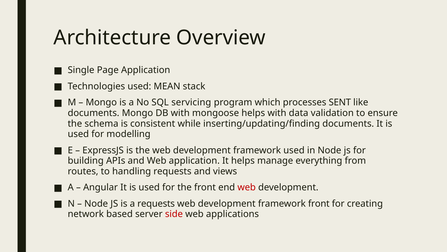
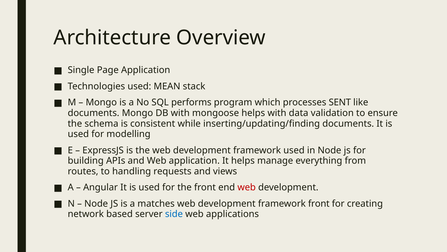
servicing: servicing -> performs
a requests: requests -> matches
side colour: red -> blue
